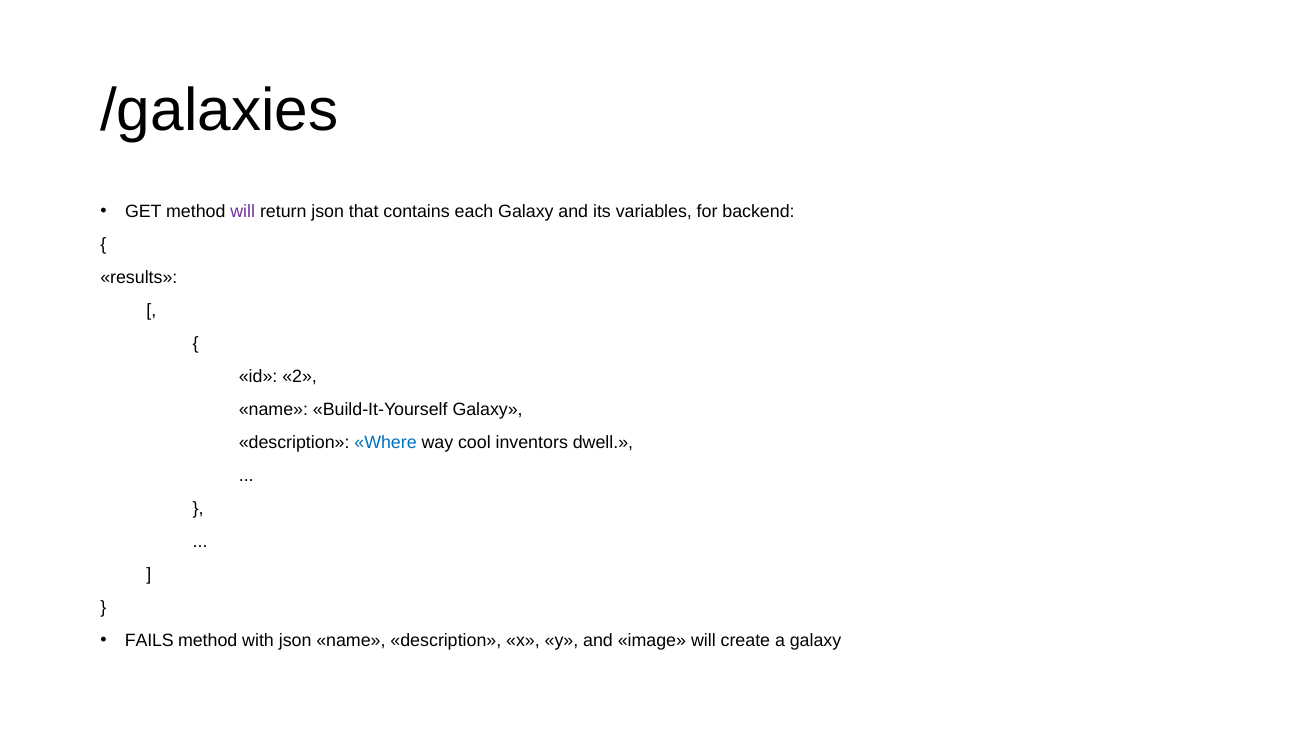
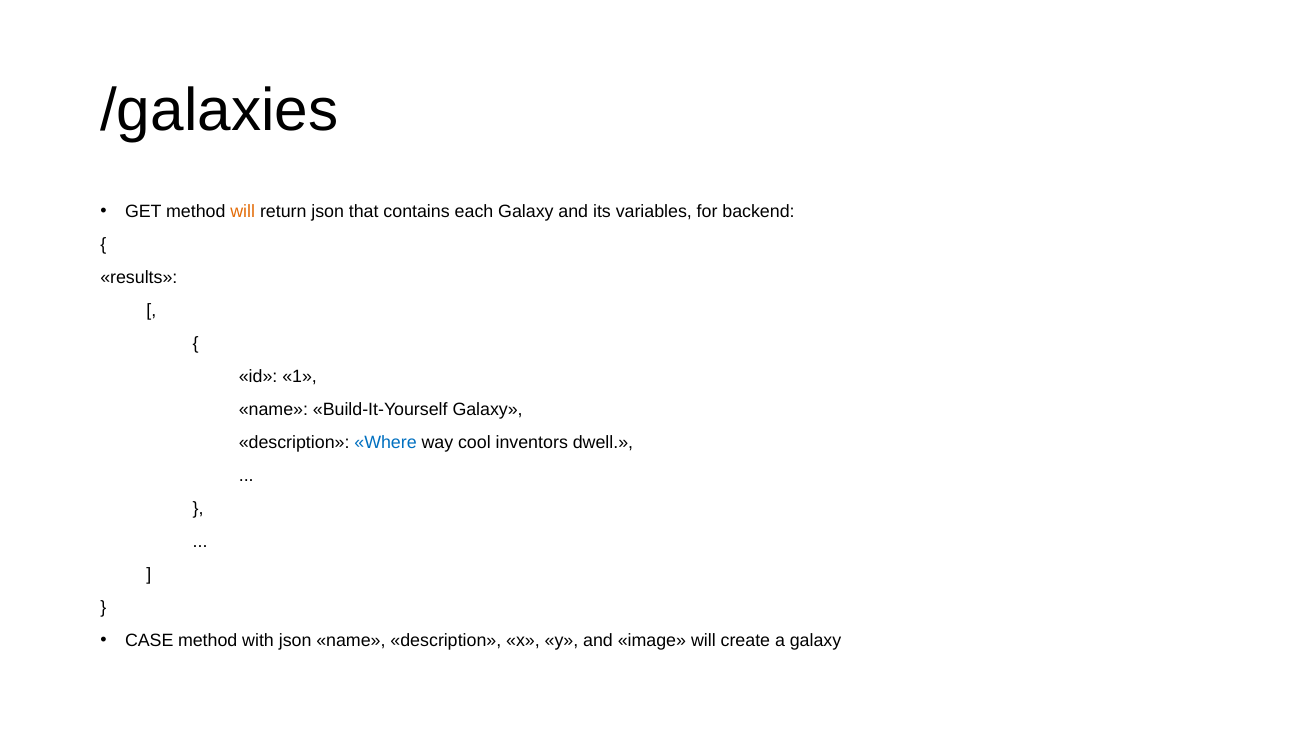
will at (243, 212) colour: purple -> orange
2: 2 -> 1
FAILS: FAILS -> CASE
